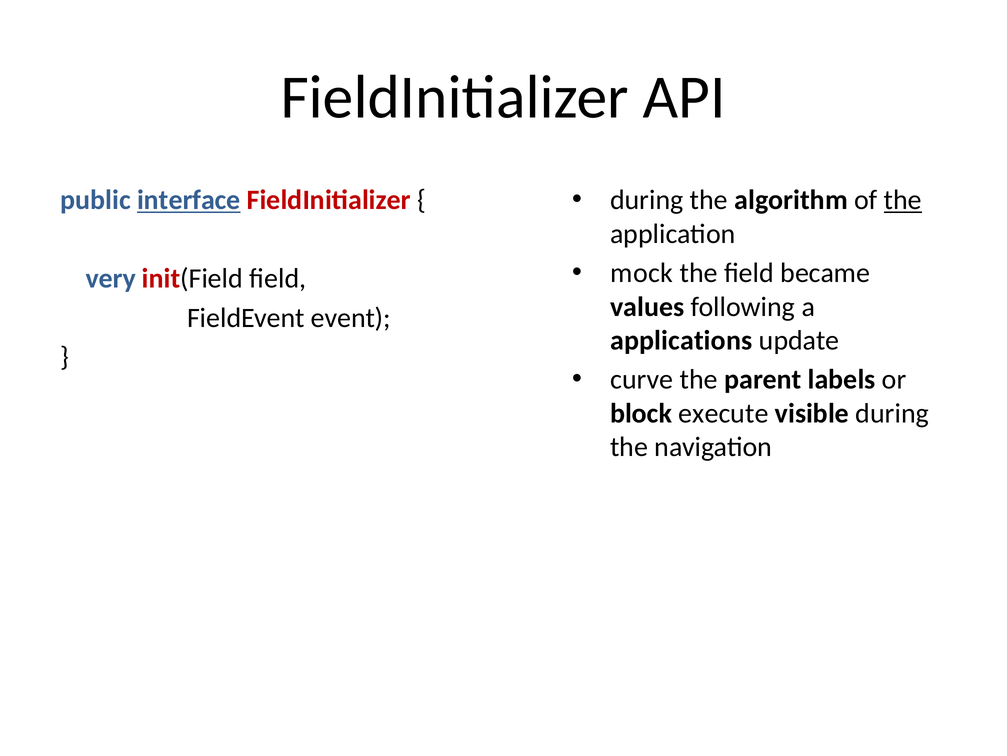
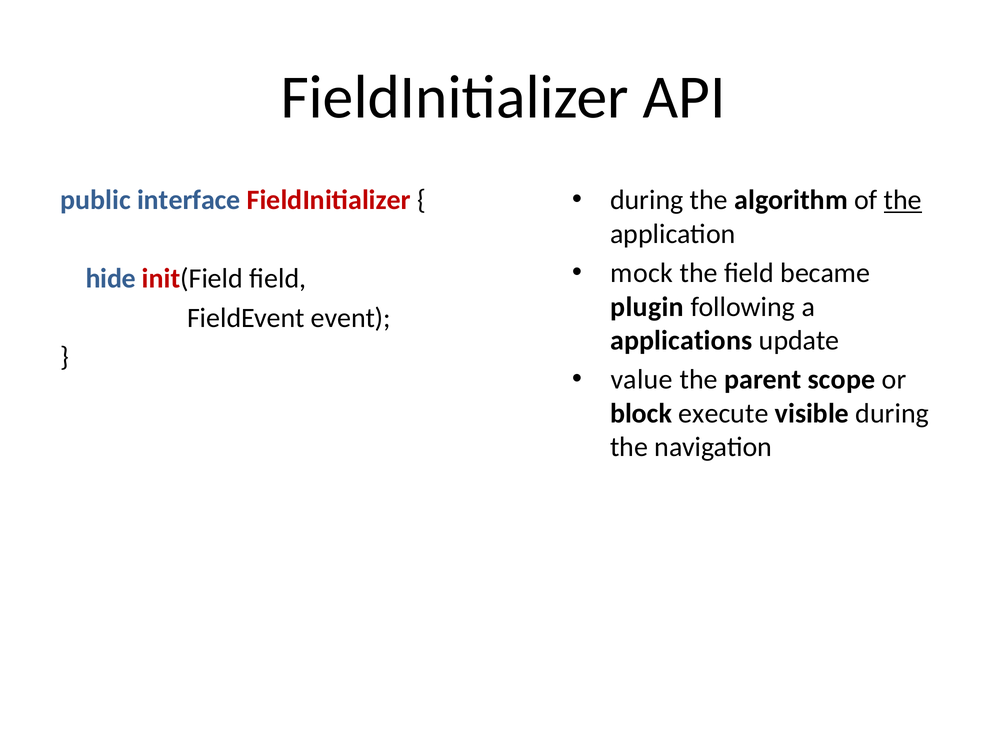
interface underline: present -> none
very: very -> hide
values: values -> plugin
curve: curve -> value
labels: labels -> scope
